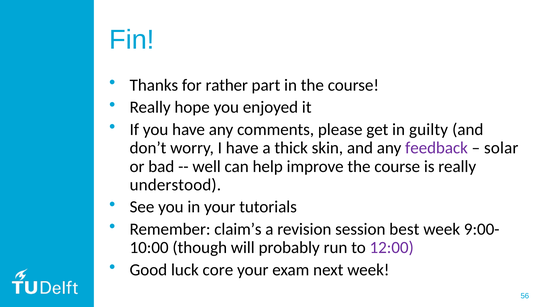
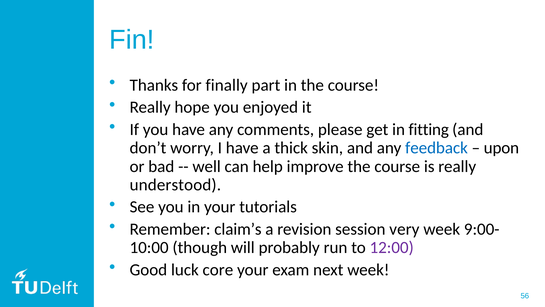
rather: rather -> finally
guilty: guilty -> fitting
feedback colour: purple -> blue
solar: solar -> upon
best: best -> very
